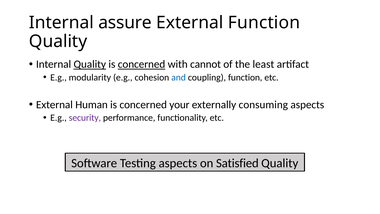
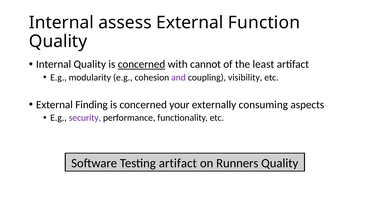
assure: assure -> assess
Quality at (90, 64) underline: present -> none
and colour: blue -> purple
coupling function: function -> visibility
Human: Human -> Finding
Testing aspects: aspects -> artifact
Satisfied: Satisfied -> Runners
